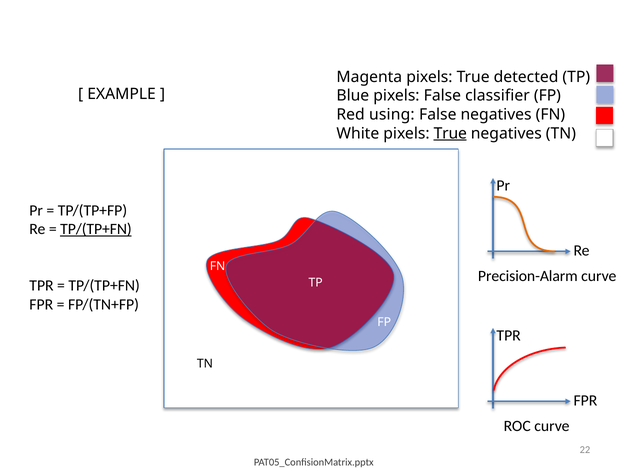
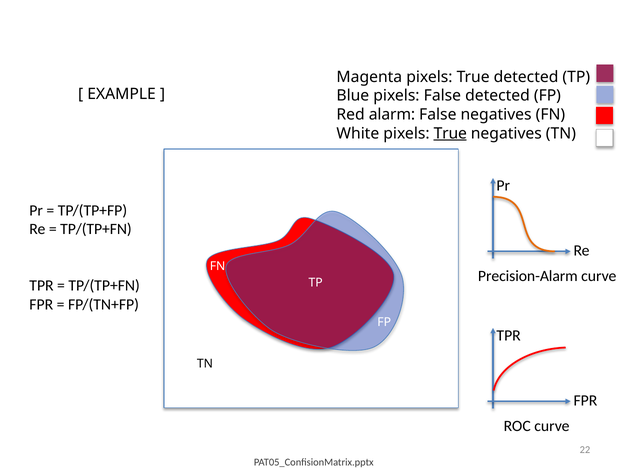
False classifier: classifier -> detected
using: using -> alarm
TP/(TP+FN at (96, 229) underline: present -> none
